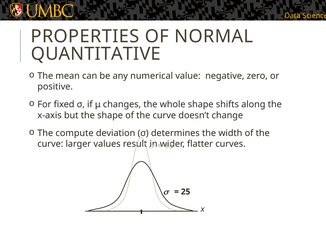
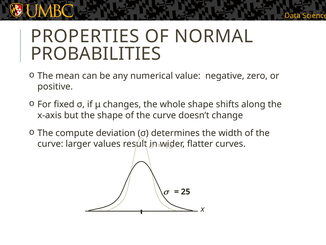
QUANTITATIVE: QUANTITATIVE -> PROBABILITIES
